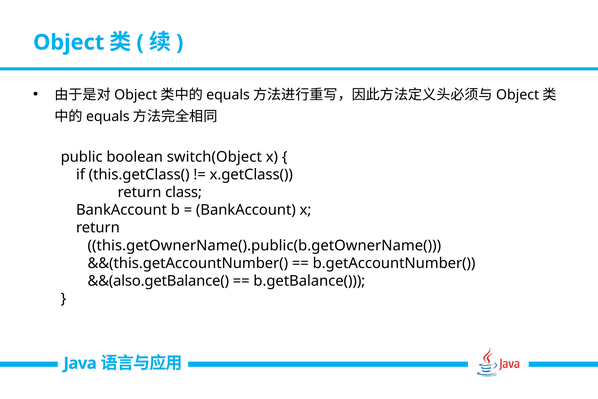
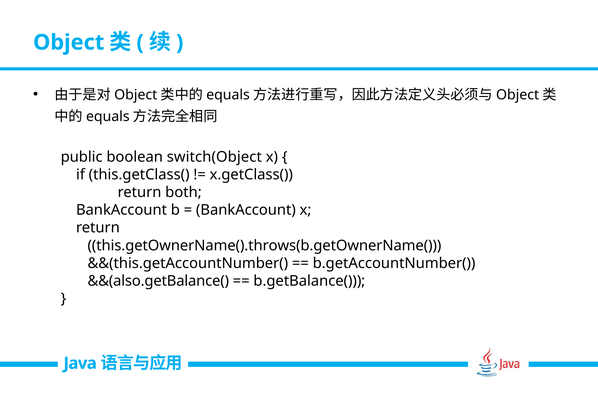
class: class -> both
this.getOwnerName().public(b.getOwnerName(: this.getOwnerName().public(b.getOwnerName( -> this.getOwnerName().throws(b.getOwnerName(
